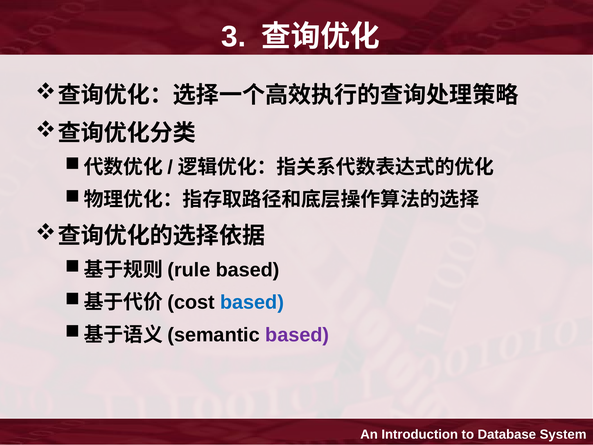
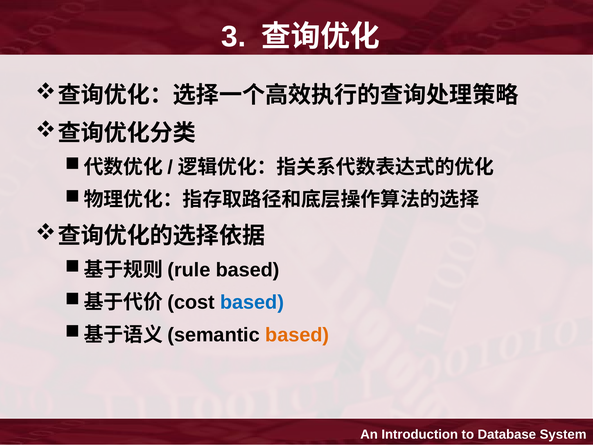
based at (297, 335) colour: purple -> orange
